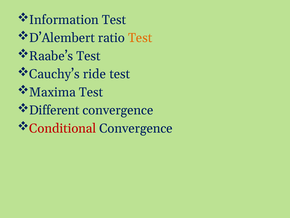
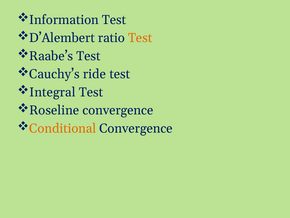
Maxima: Maxima -> Integral
Different: Different -> Roseline
Conditional colour: red -> orange
